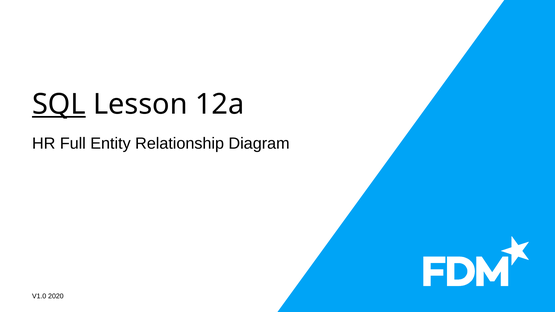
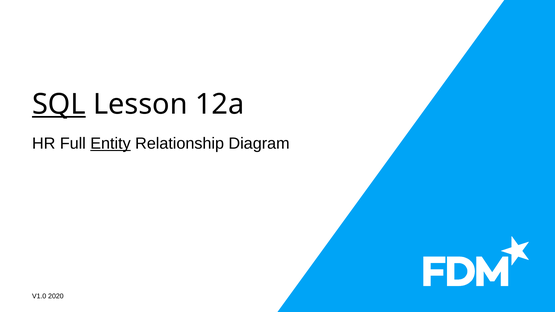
Entity underline: none -> present
